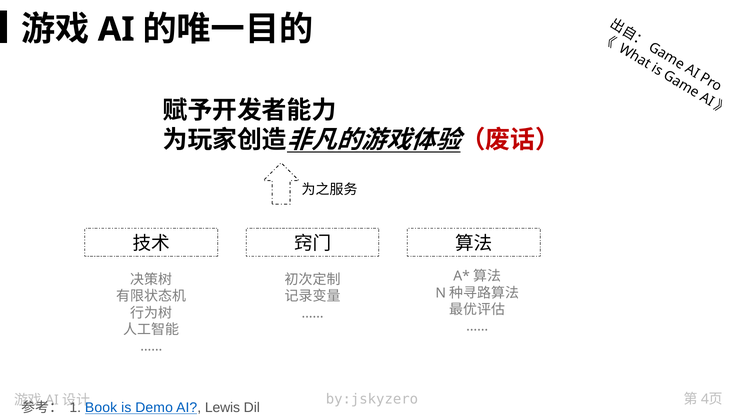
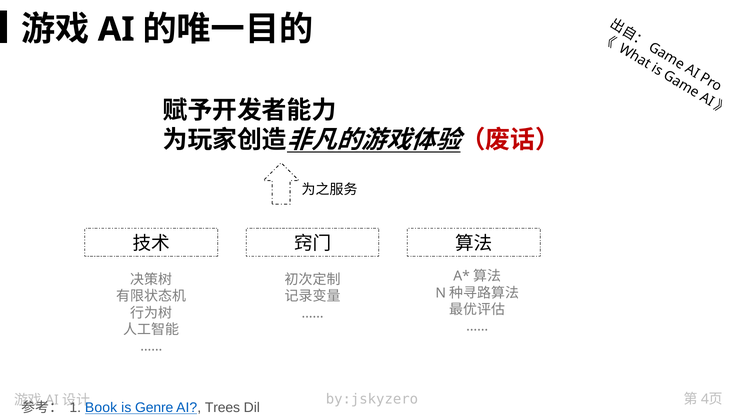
Demo: Demo -> Genre
Lewis: Lewis -> Trees
